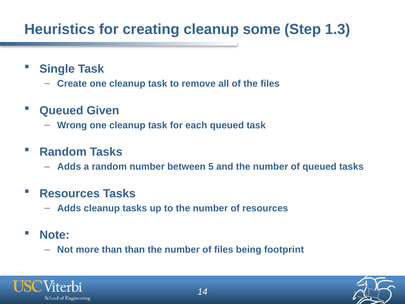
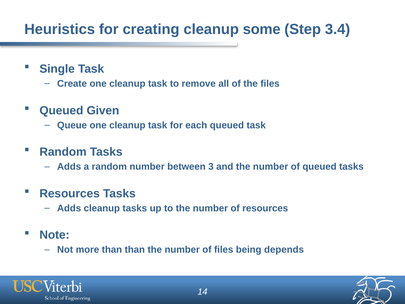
1.3: 1.3 -> 3.4
Wrong: Wrong -> Queue
5: 5 -> 3
footprint: footprint -> depends
